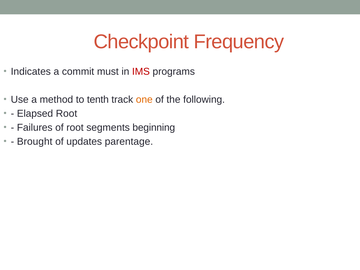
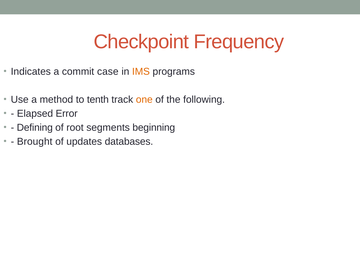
must: must -> case
IMS colour: red -> orange
Elapsed Root: Root -> Error
Failures: Failures -> Defining
parentage: parentage -> databases
